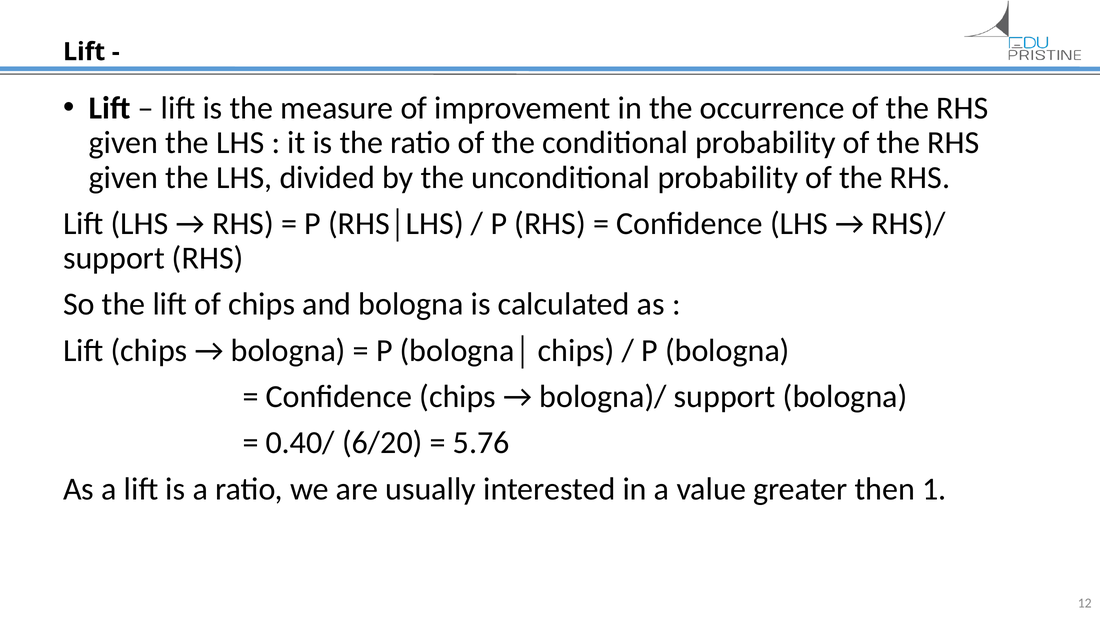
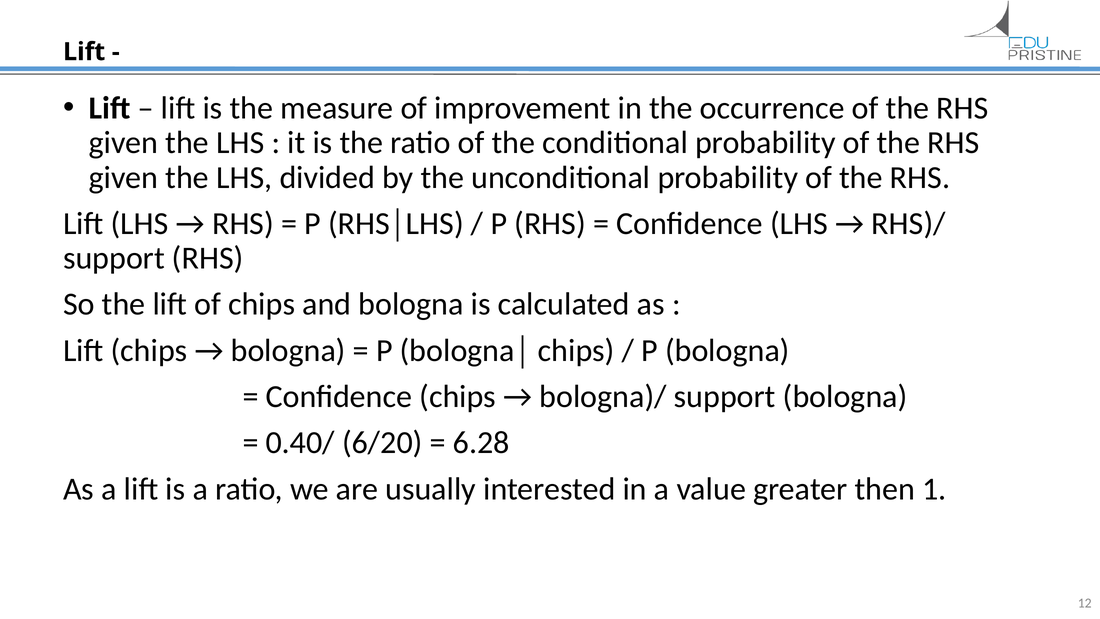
5.76: 5.76 -> 6.28
